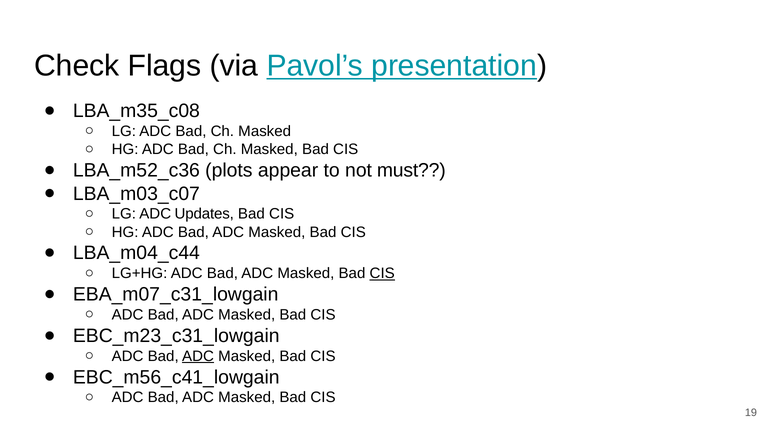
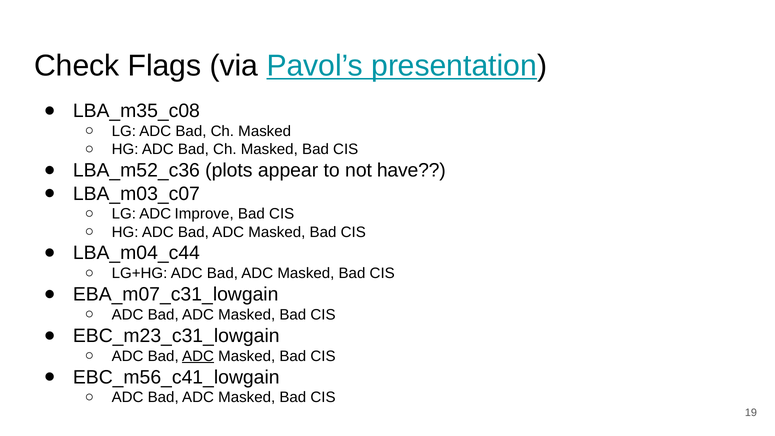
must: must -> have
Updates: Updates -> Improve
CIS at (382, 273) underline: present -> none
